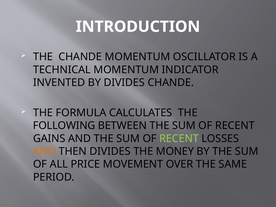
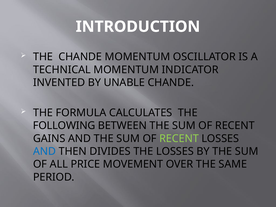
BY DIVIDES: DIVIDES -> UNABLE
AND at (44, 151) colour: orange -> blue
THE MONEY: MONEY -> LOSSES
